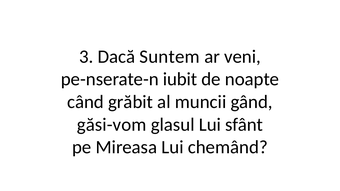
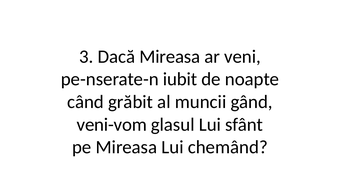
Dacă Suntem: Suntem -> Mireasa
găsi-vom: găsi-vom -> veni-vom
